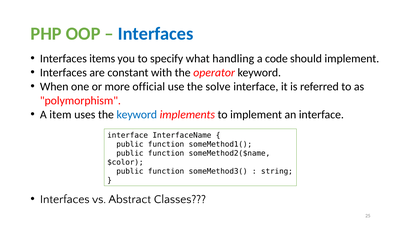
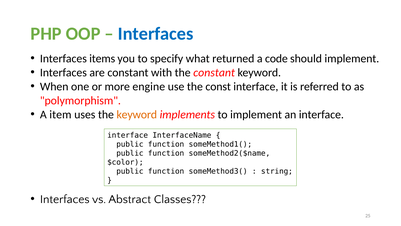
handling: handling -> returned
the operator: operator -> constant
official: official -> engine
solve: solve -> const
keyword at (137, 115) colour: blue -> orange
